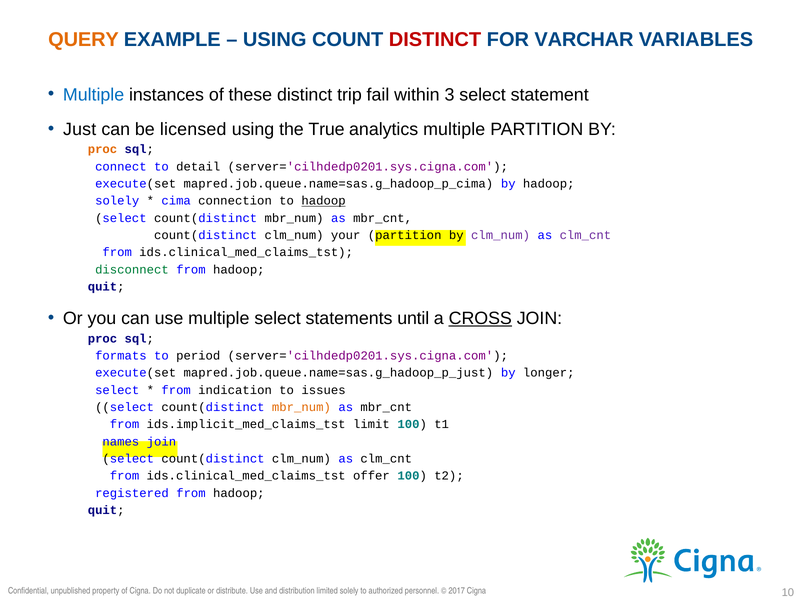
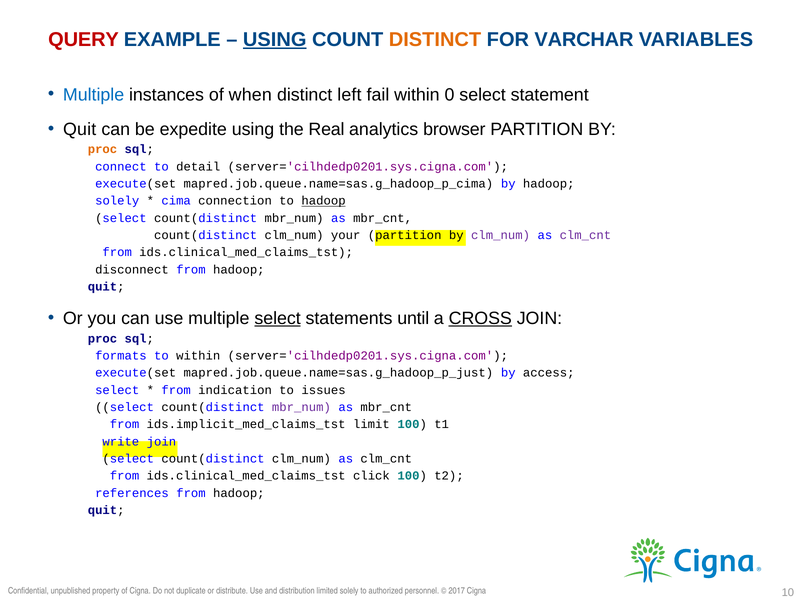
QUERY colour: orange -> red
USING at (275, 40) underline: none -> present
DISTINCT at (435, 40) colour: red -> orange
these: these -> when
trip: trip -> left
3: 3 -> 0
Just at (80, 129): Just -> Quit
licensed: licensed -> expedite
True: True -> Real
analytics multiple: multiple -> browser
disconnect colour: green -> black
select at (278, 319) underline: none -> present
to period: period -> within
longer: longer -> access
mbr_num at (301, 408) colour: orange -> purple
names: names -> write
offer: offer -> click
registered: registered -> references
